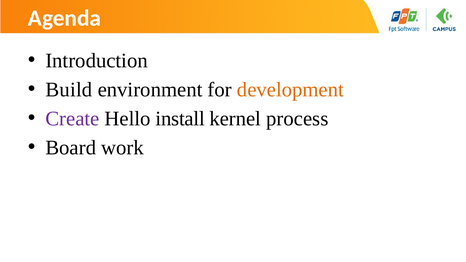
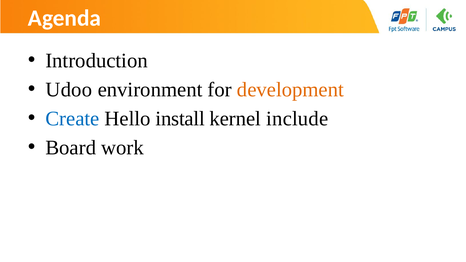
Build: Build -> Udoo
Create colour: purple -> blue
process: process -> include
